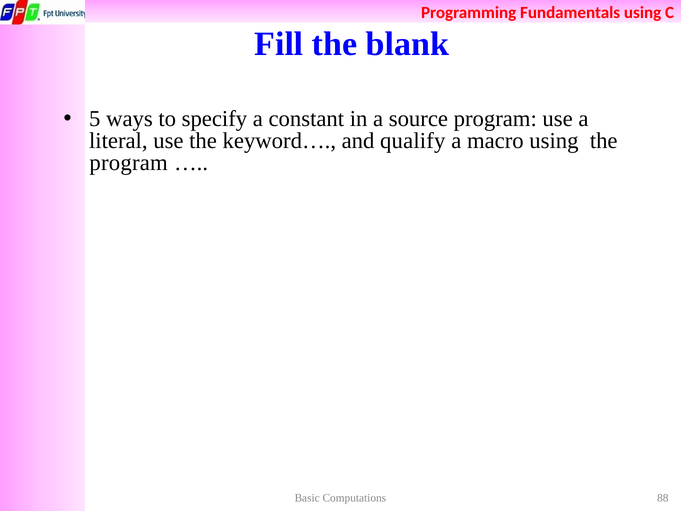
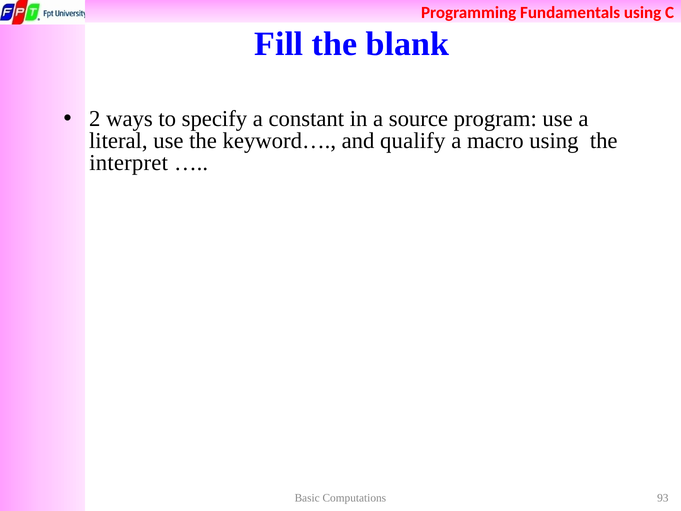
5: 5 -> 2
program at (129, 163): program -> interpret
88: 88 -> 93
